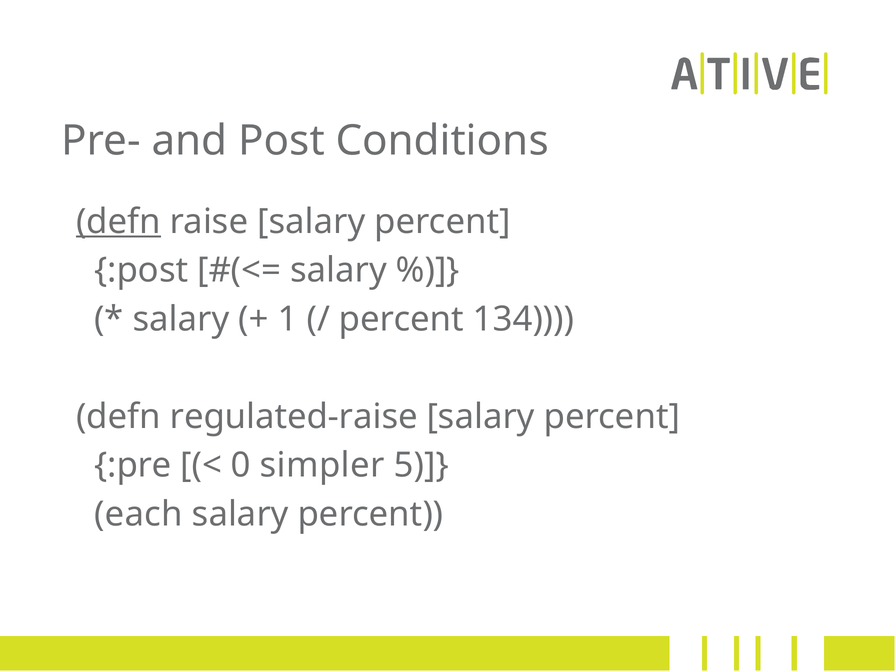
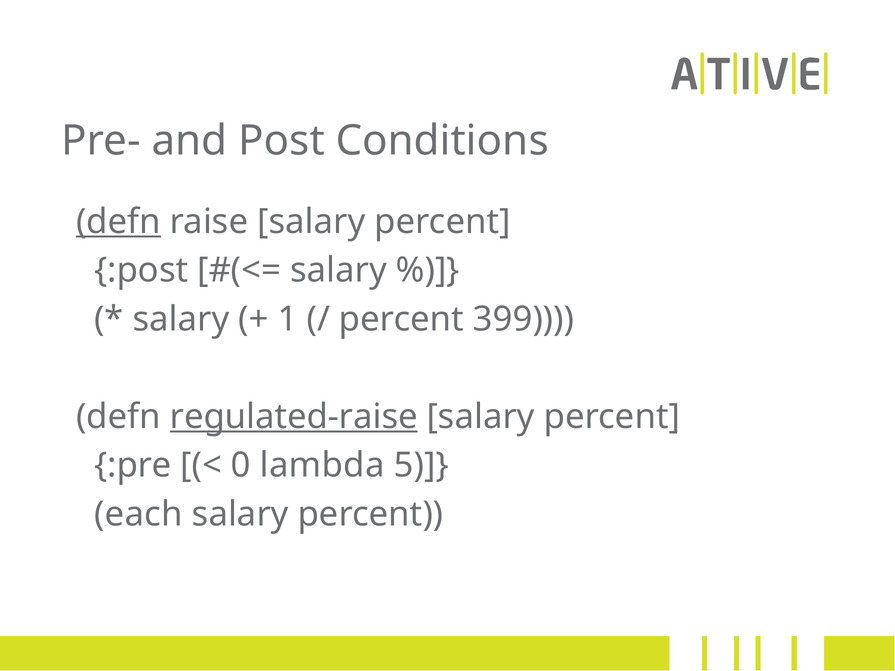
134: 134 -> 399
regulated-raise underline: none -> present
simpler: simpler -> lambda
